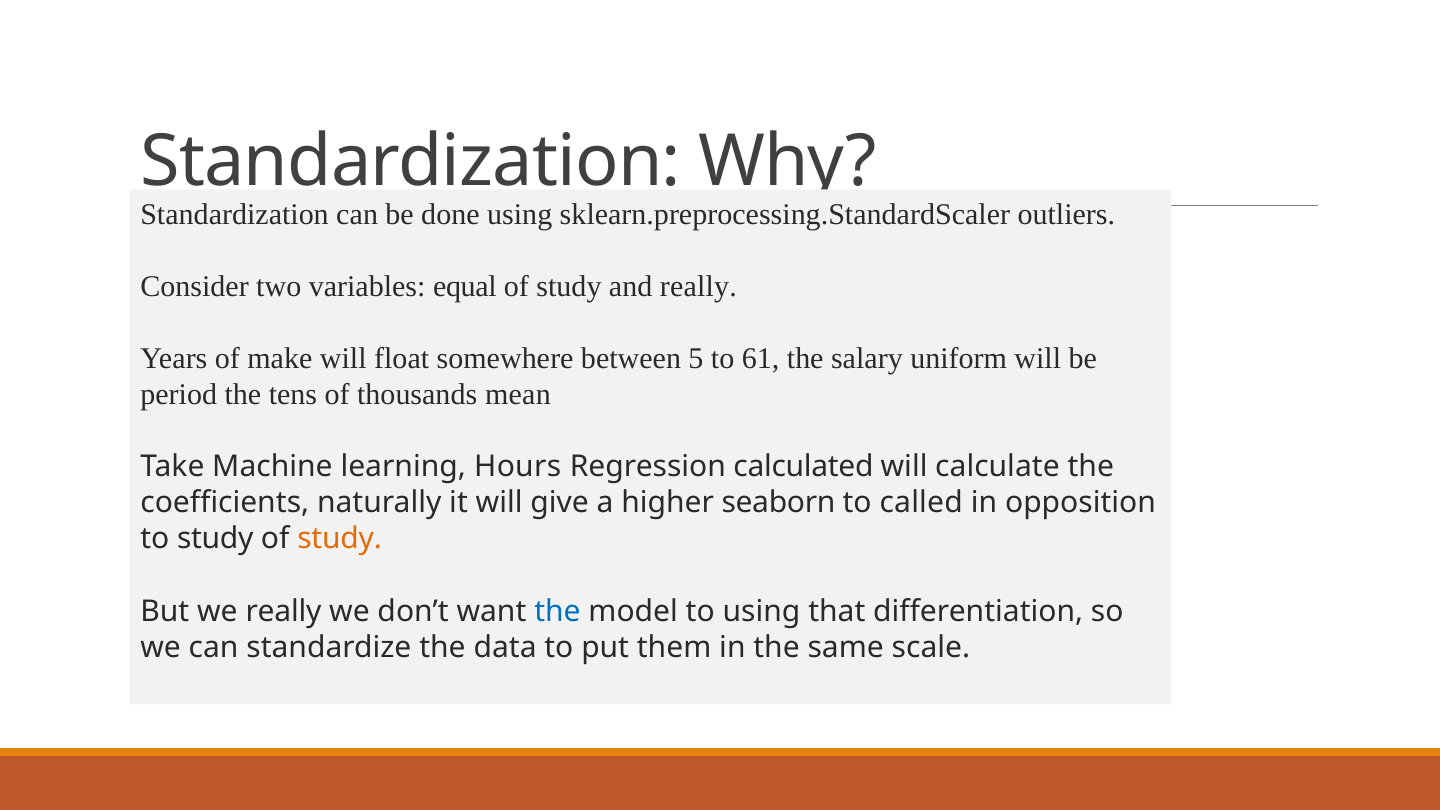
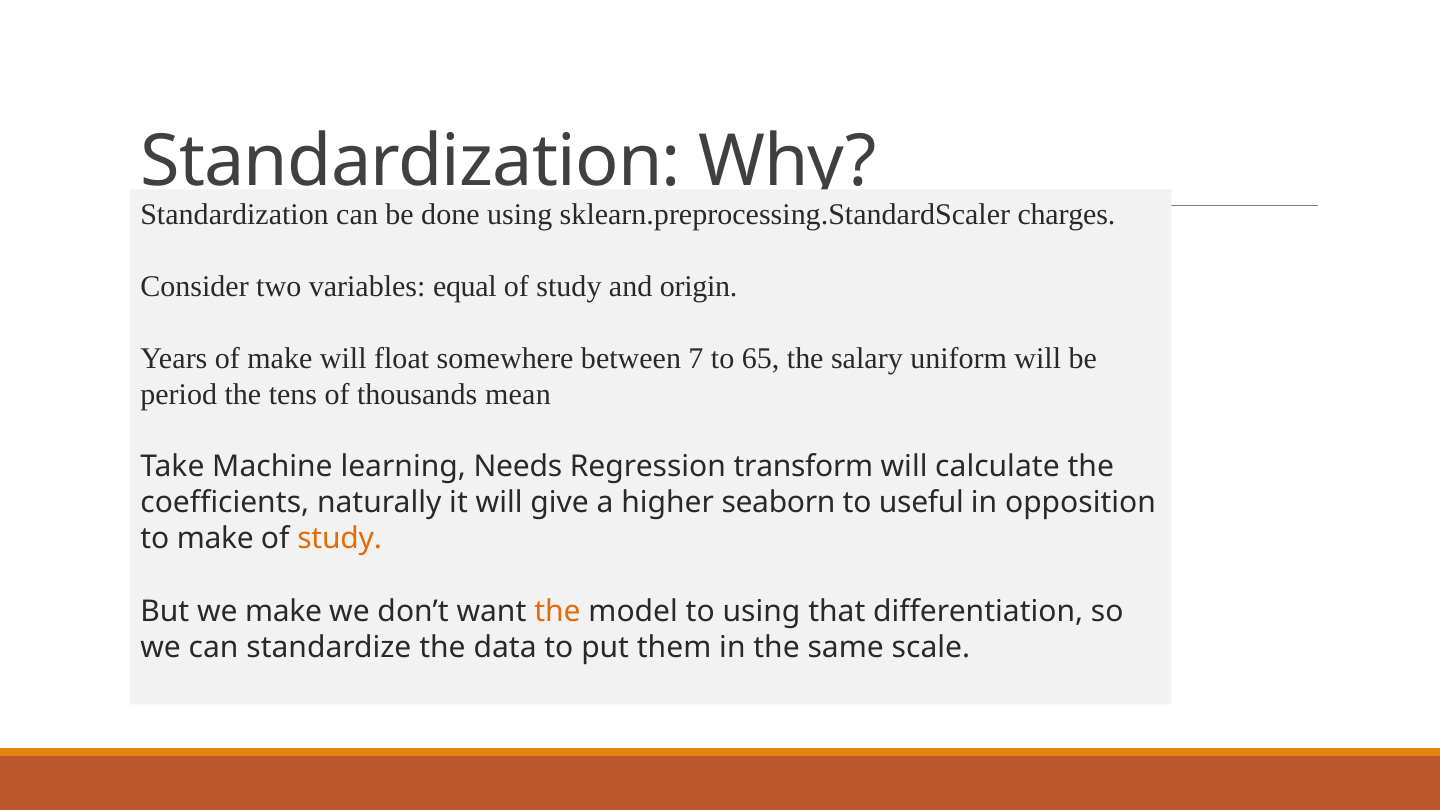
outliers: outliers -> charges
and really: really -> origin
5: 5 -> 7
61: 61 -> 65
Hours: Hours -> Needs
calculated: calculated -> transform
called: called -> useful
to study: study -> make
we really: really -> make
the at (557, 611) colour: blue -> orange
